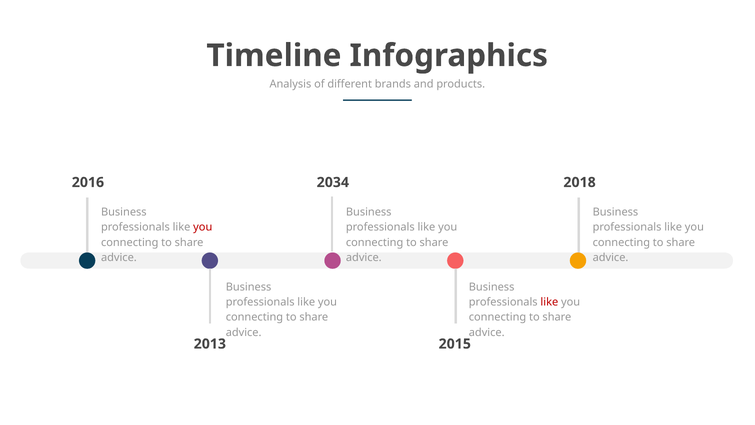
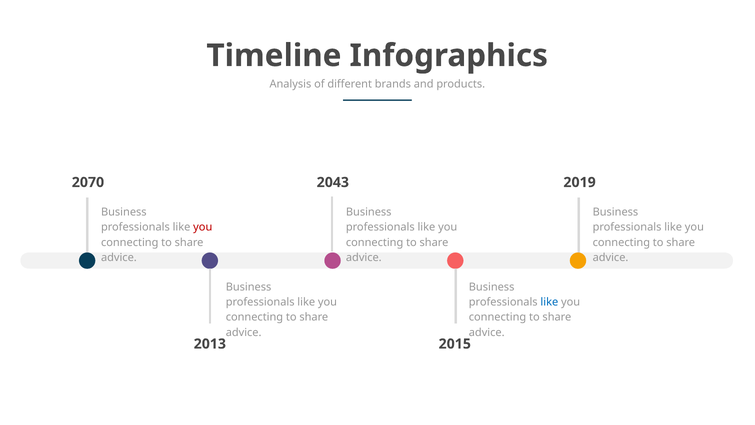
2016: 2016 -> 2070
2034: 2034 -> 2043
2018: 2018 -> 2019
like at (549, 302) colour: red -> blue
